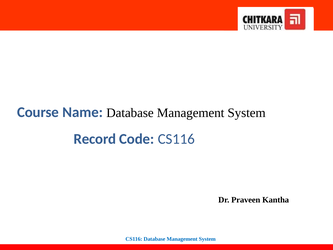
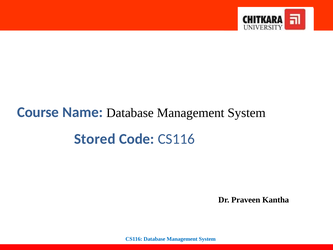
Record: Record -> Stored
